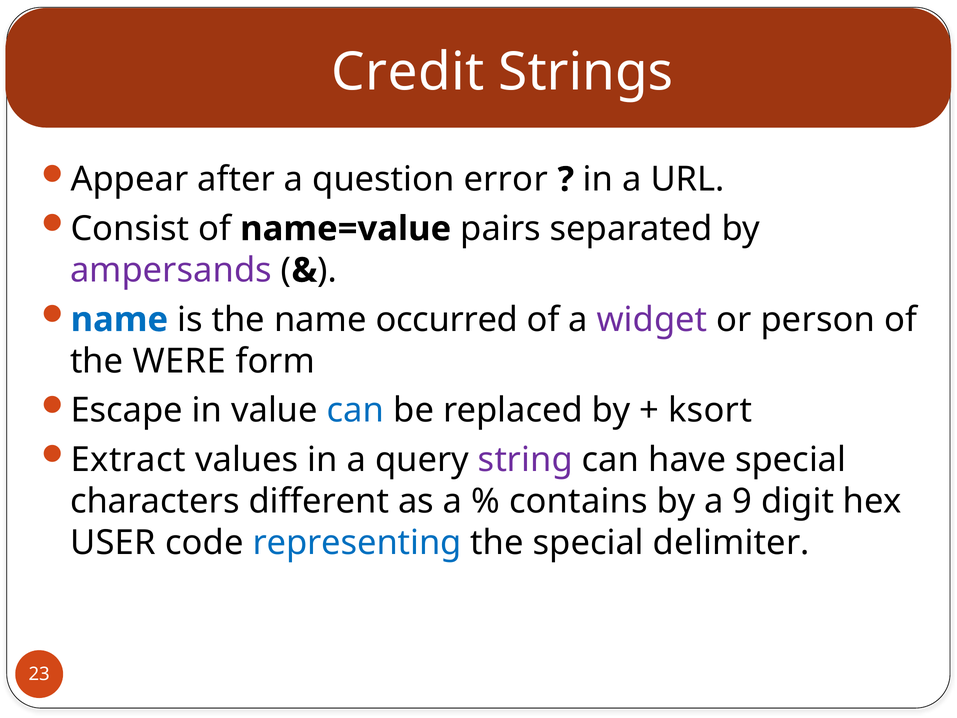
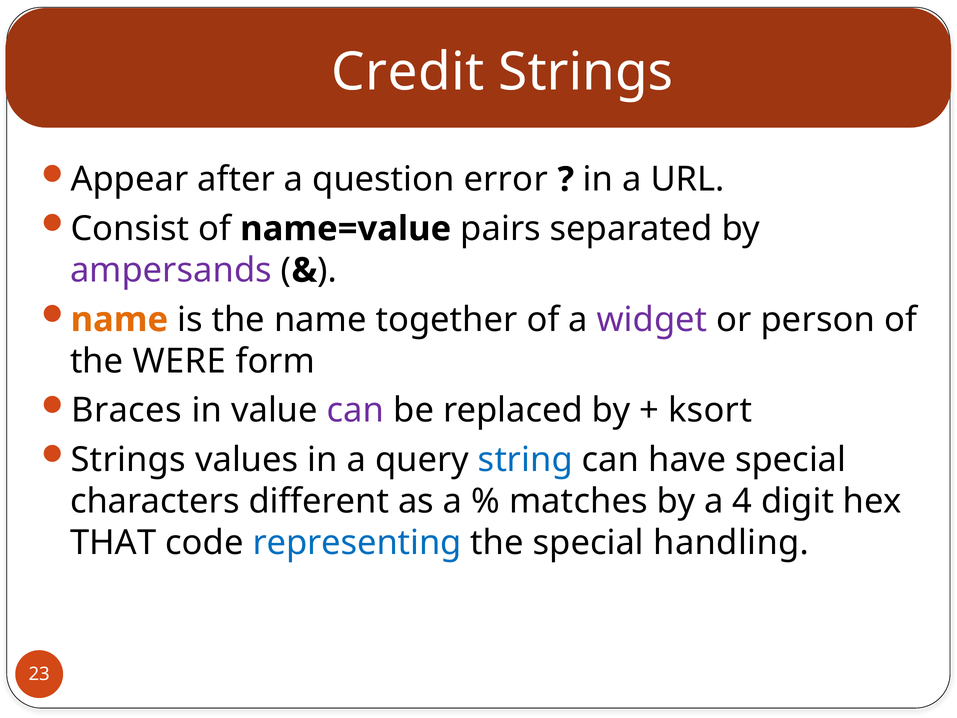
name at (119, 320) colour: blue -> orange
occurred: occurred -> together
Escape: Escape -> Braces
can at (356, 410) colour: blue -> purple
Extract at (128, 460): Extract -> Strings
string colour: purple -> blue
contains: contains -> matches
9: 9 -> 4
USER: USER -> THAT
delimiter: delimiter -> handling
